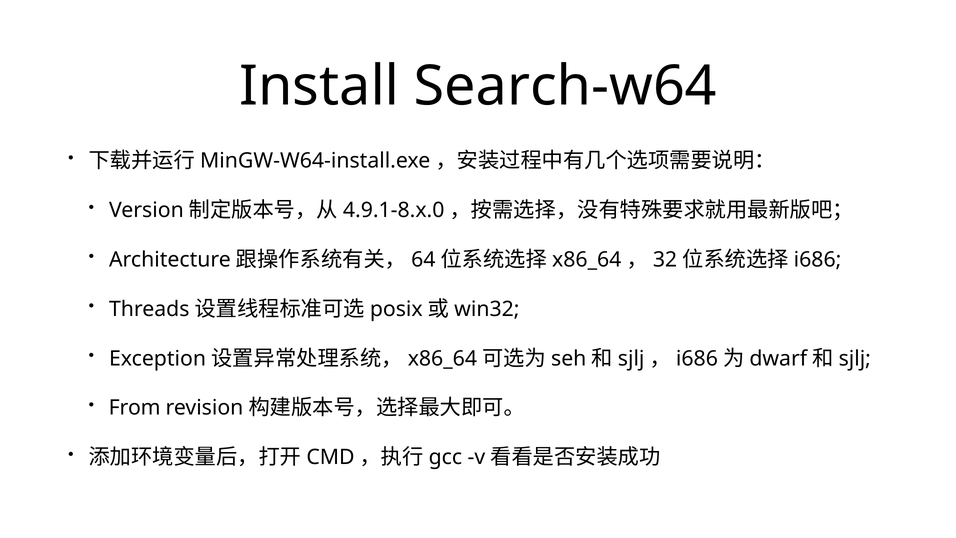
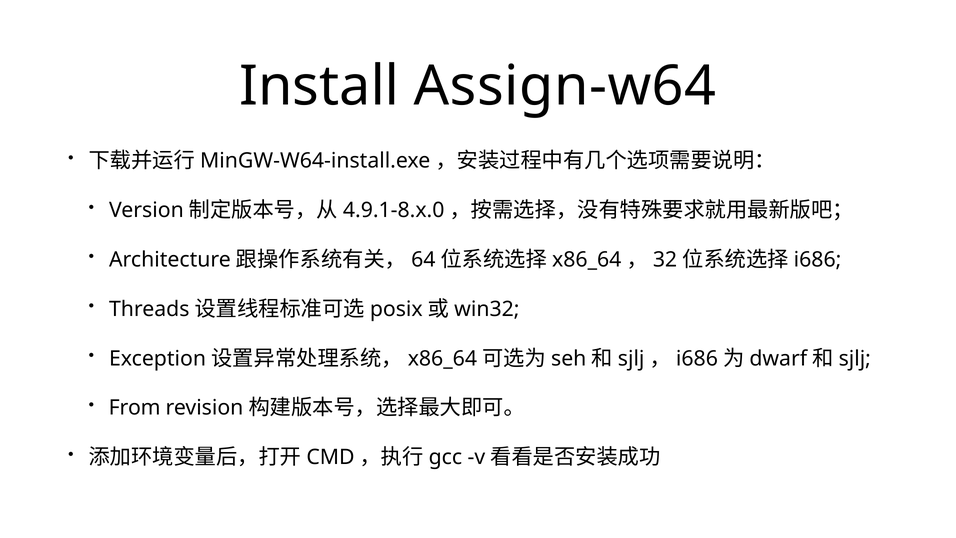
Search-w64: Search-w64 -> Assign-w64
